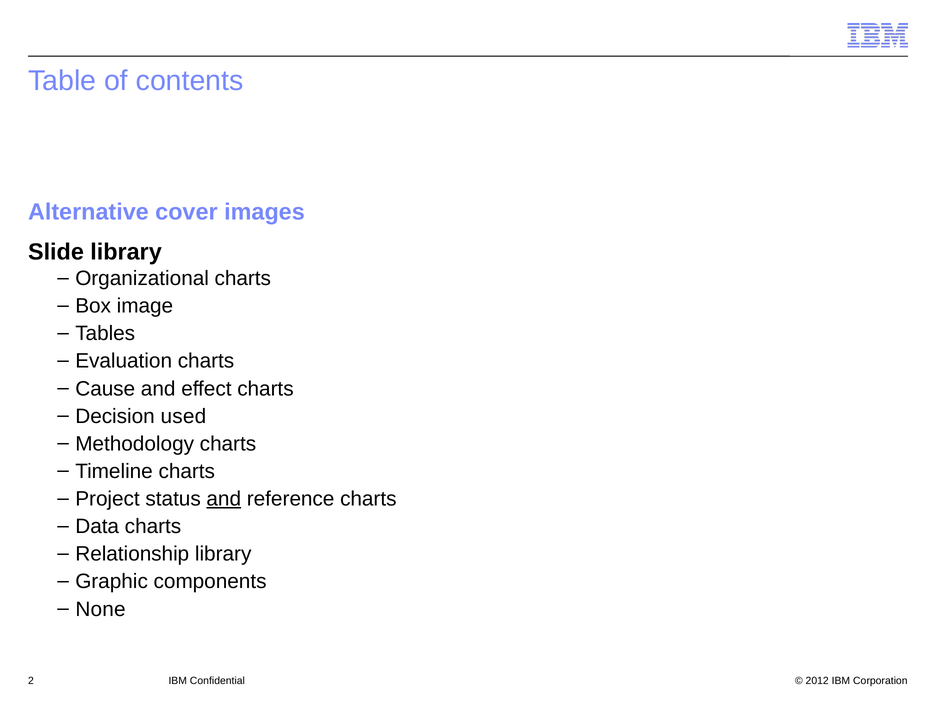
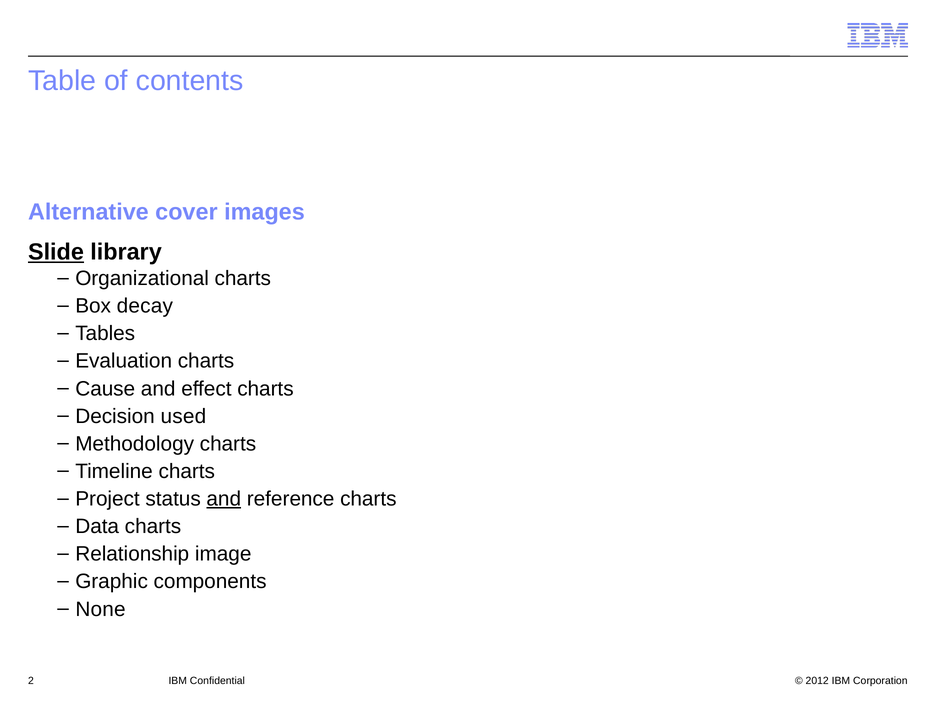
Slide underline: none -> present
image: image -> decay
Relationship library: library -> image
